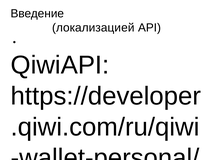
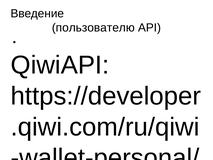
локализацией: локализацией -> пользователю
